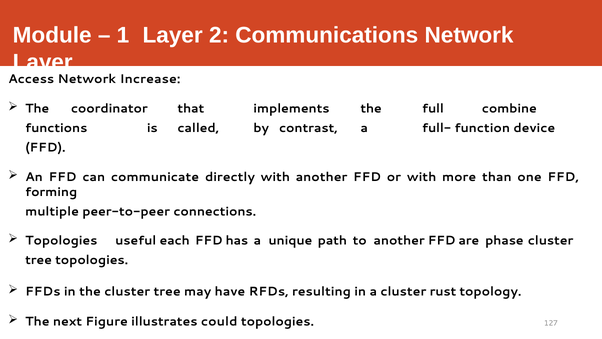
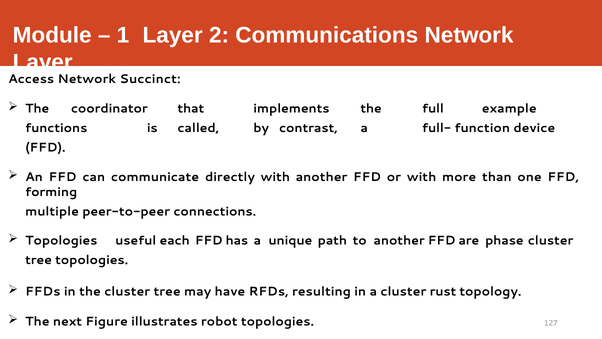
Increase: Increase -> Succinct
combine: combine -> example
could: could -> robot
